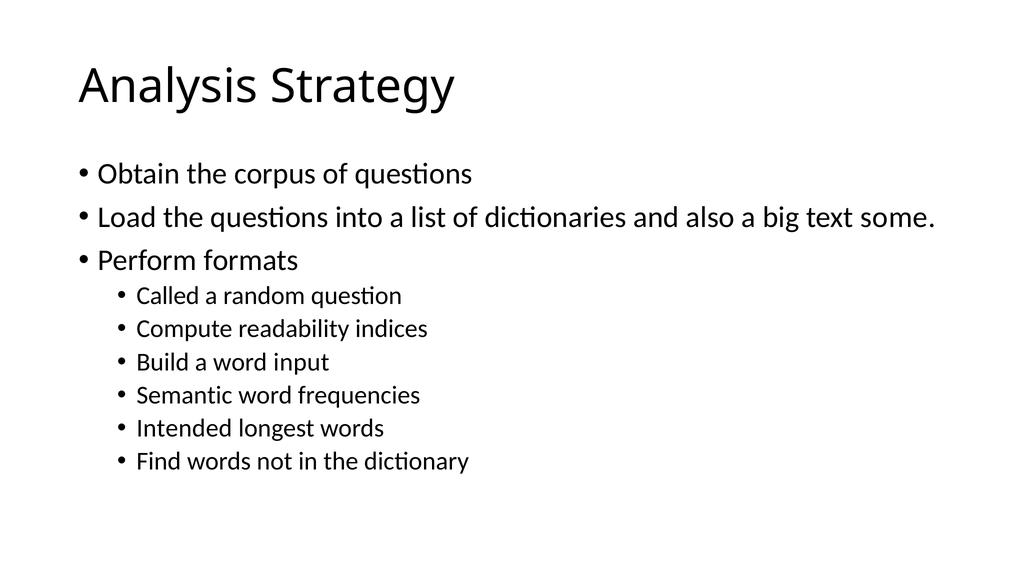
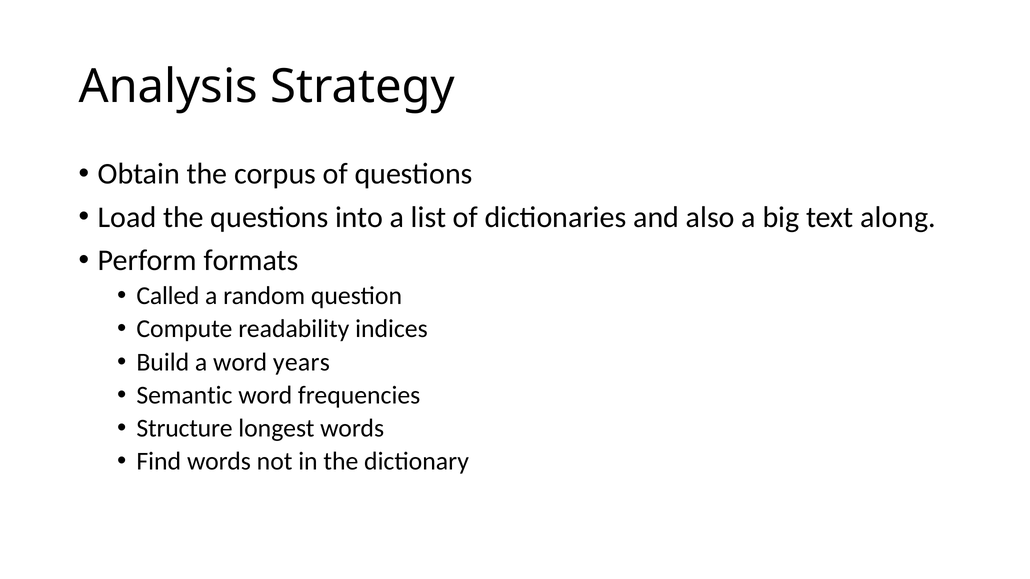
some: some -> along
input: input -> years
Intended: Intended -> Structure
